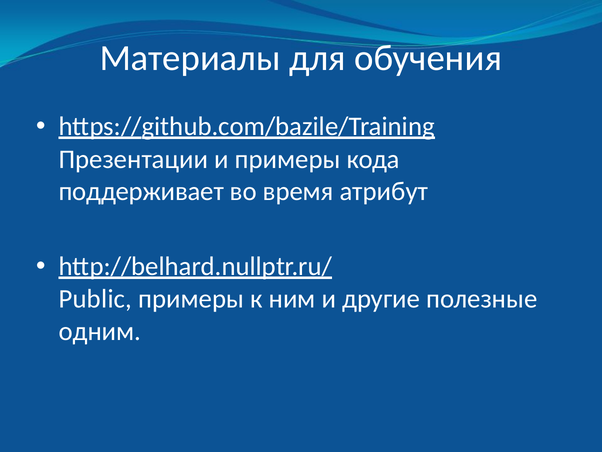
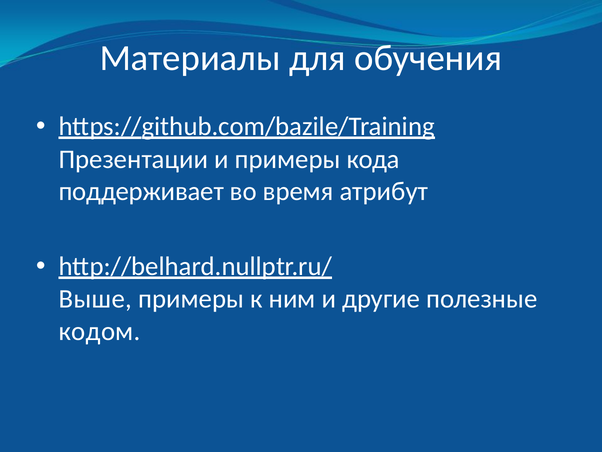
Public: Public -> Выше
одним: одним -> кодом
